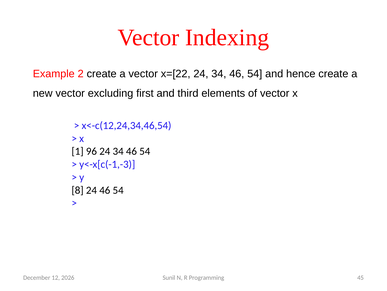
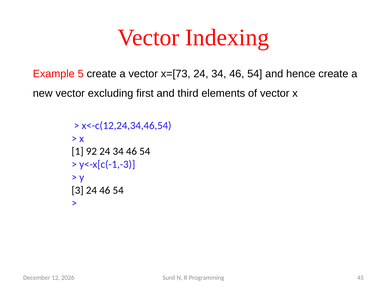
2: 2 -> 5
x=[22: x=[22 -> x=[73
96: 96 -> 92
8: 8 -> 3
